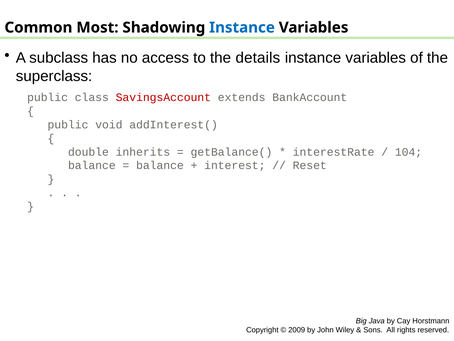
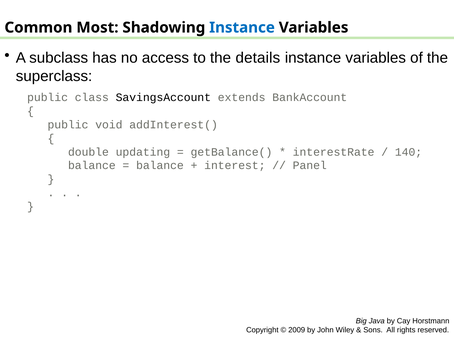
SavingsAccount colour: red -> black
inherits: inherits -> updating
104: 104 -> 140
Reset: Reset -> Panel
